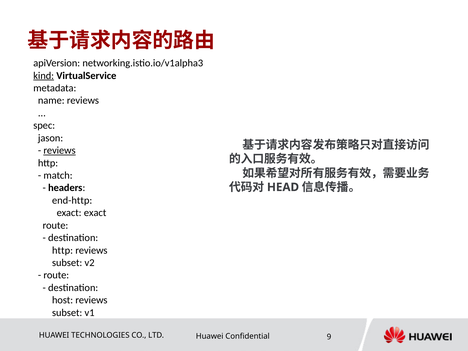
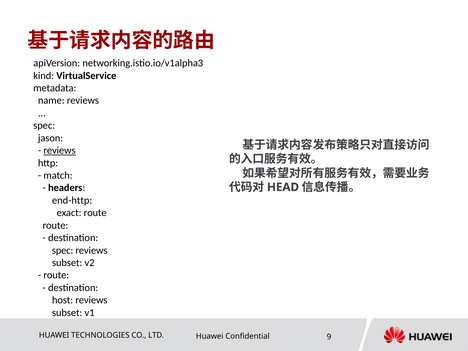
kind underline: present -> none
exact exact: exact -> route
http at (63, 250): http -> spec
